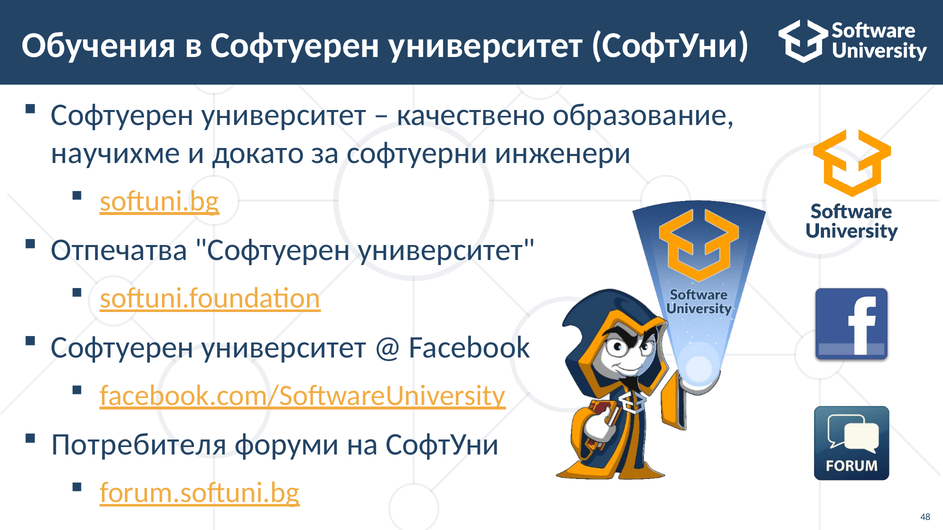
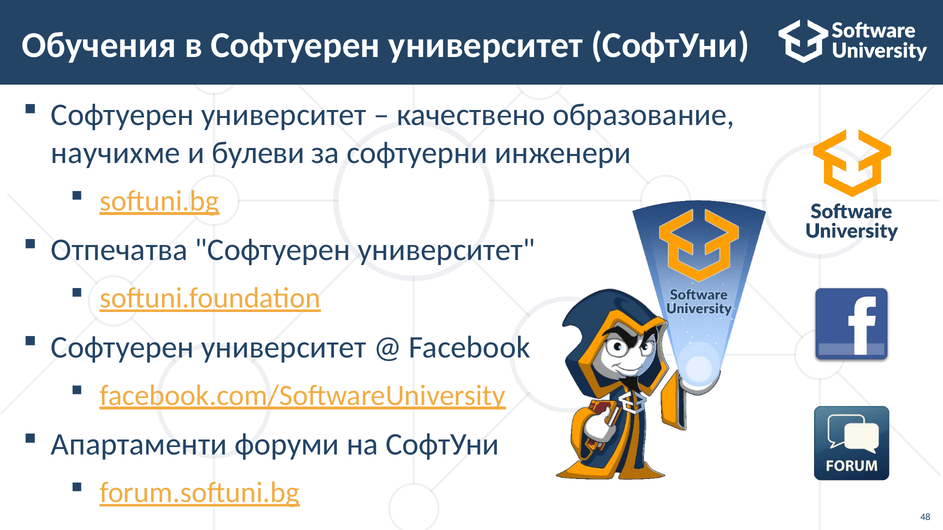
докато: докато -> булеви
Потребителя: Потребителя -> Апартаменти
